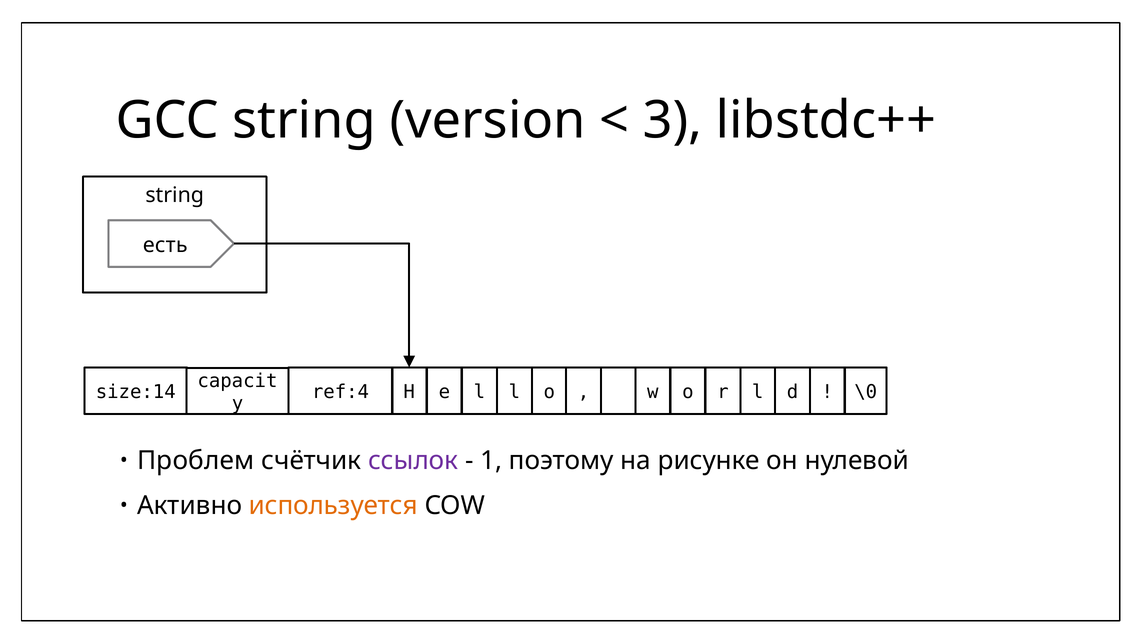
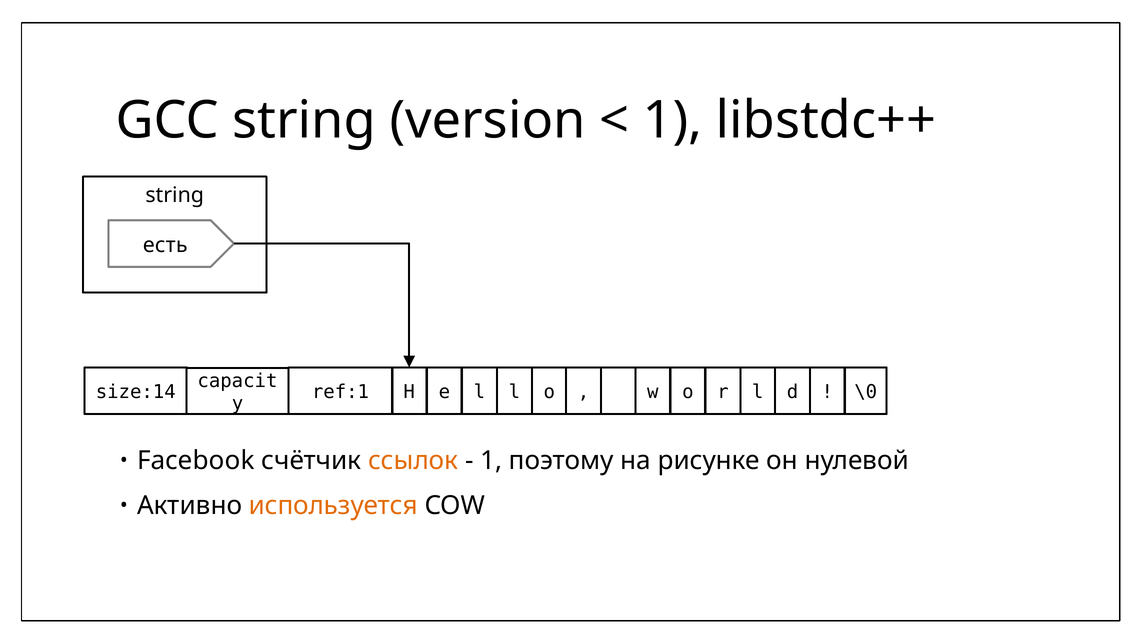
3 at (672, 120): 3 -> 1
ref:4: ref:4 -> ref:1
Проблем: Проблем -> Facebook
ссылок colour: purple -> orange
